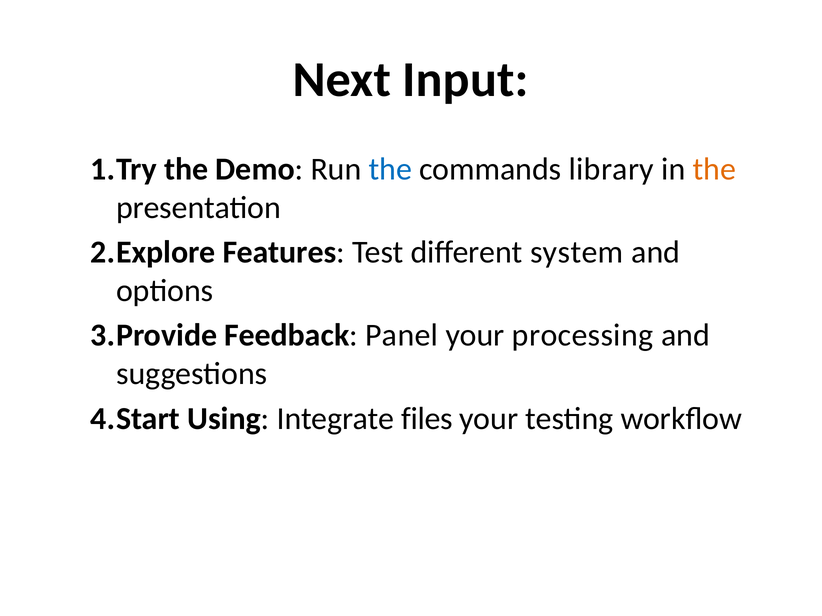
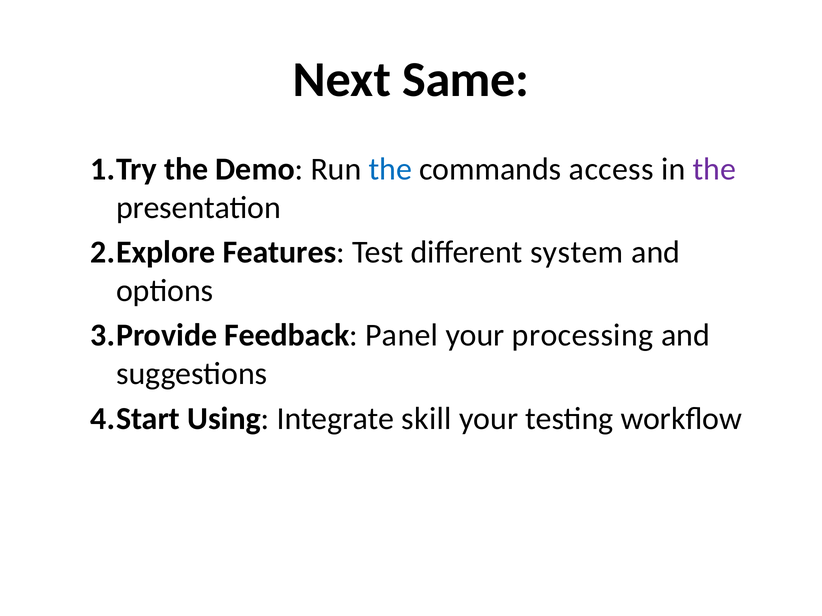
Input: Input -> Same
library: library -> access
the at (714, 169) colour: orange -> purple
files: files -> skill
